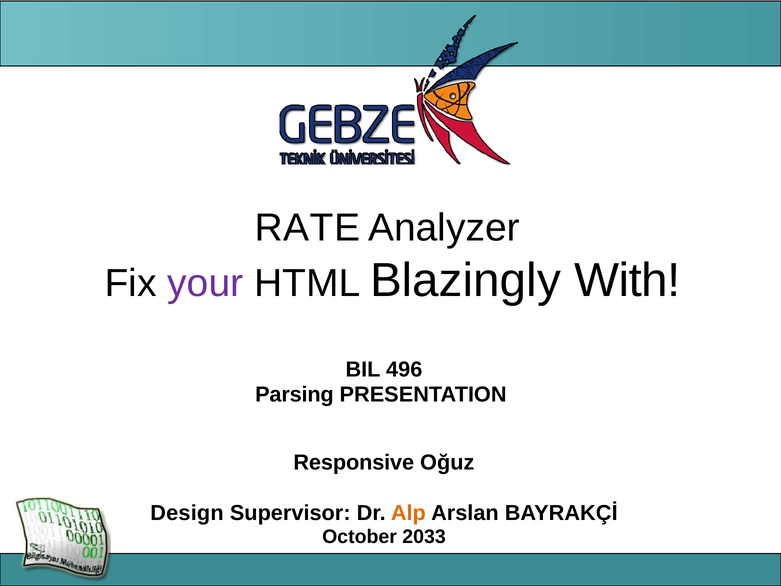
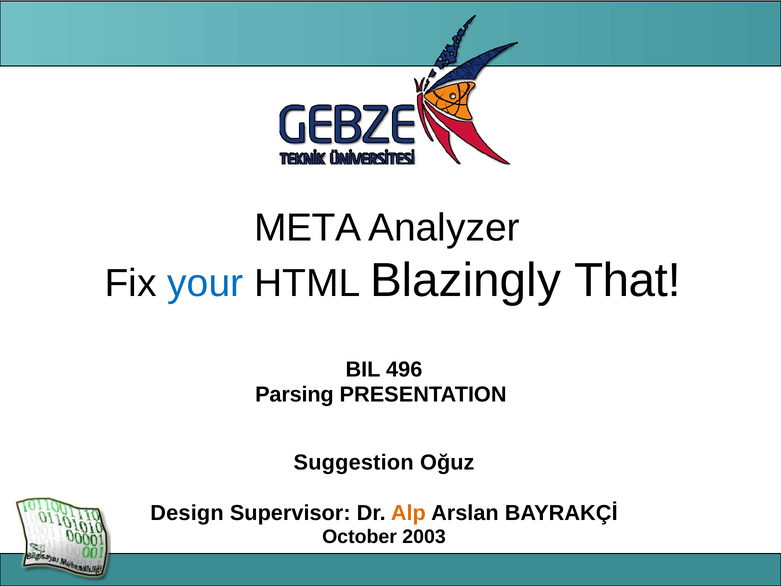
RATE: RATE -> META
your colour: purple -> blue
With: With -> That
Responsive: Responsive -> Suggestion
2033: 2033 -> 2003
